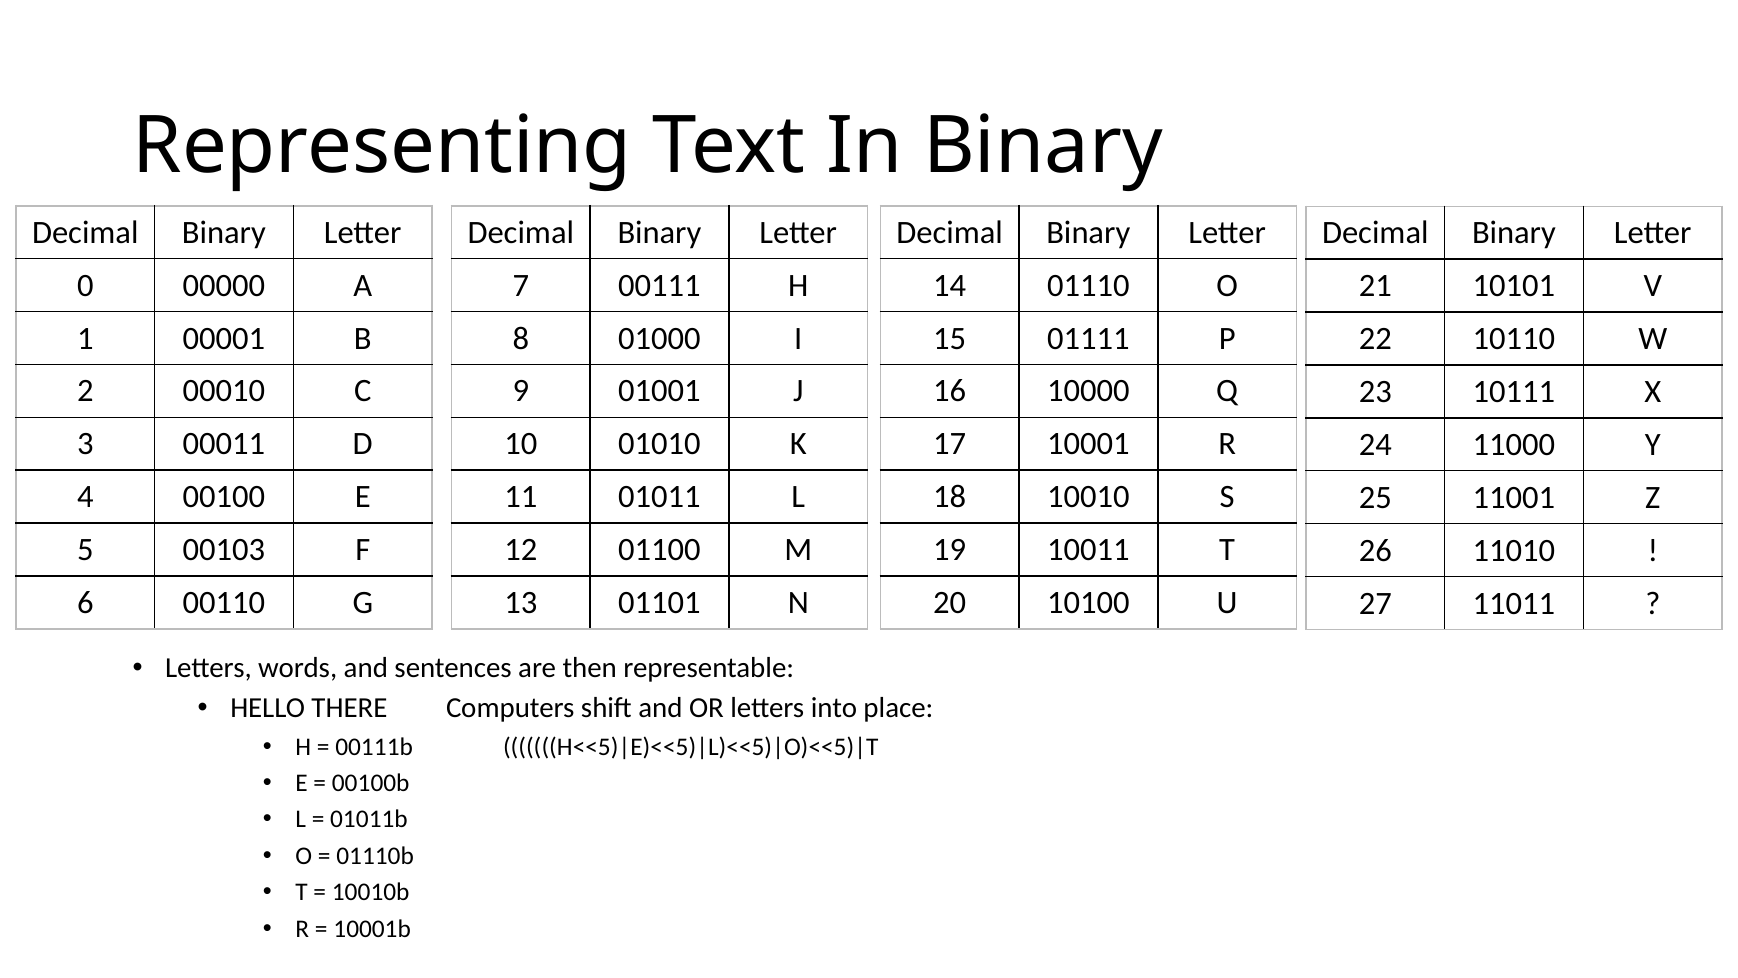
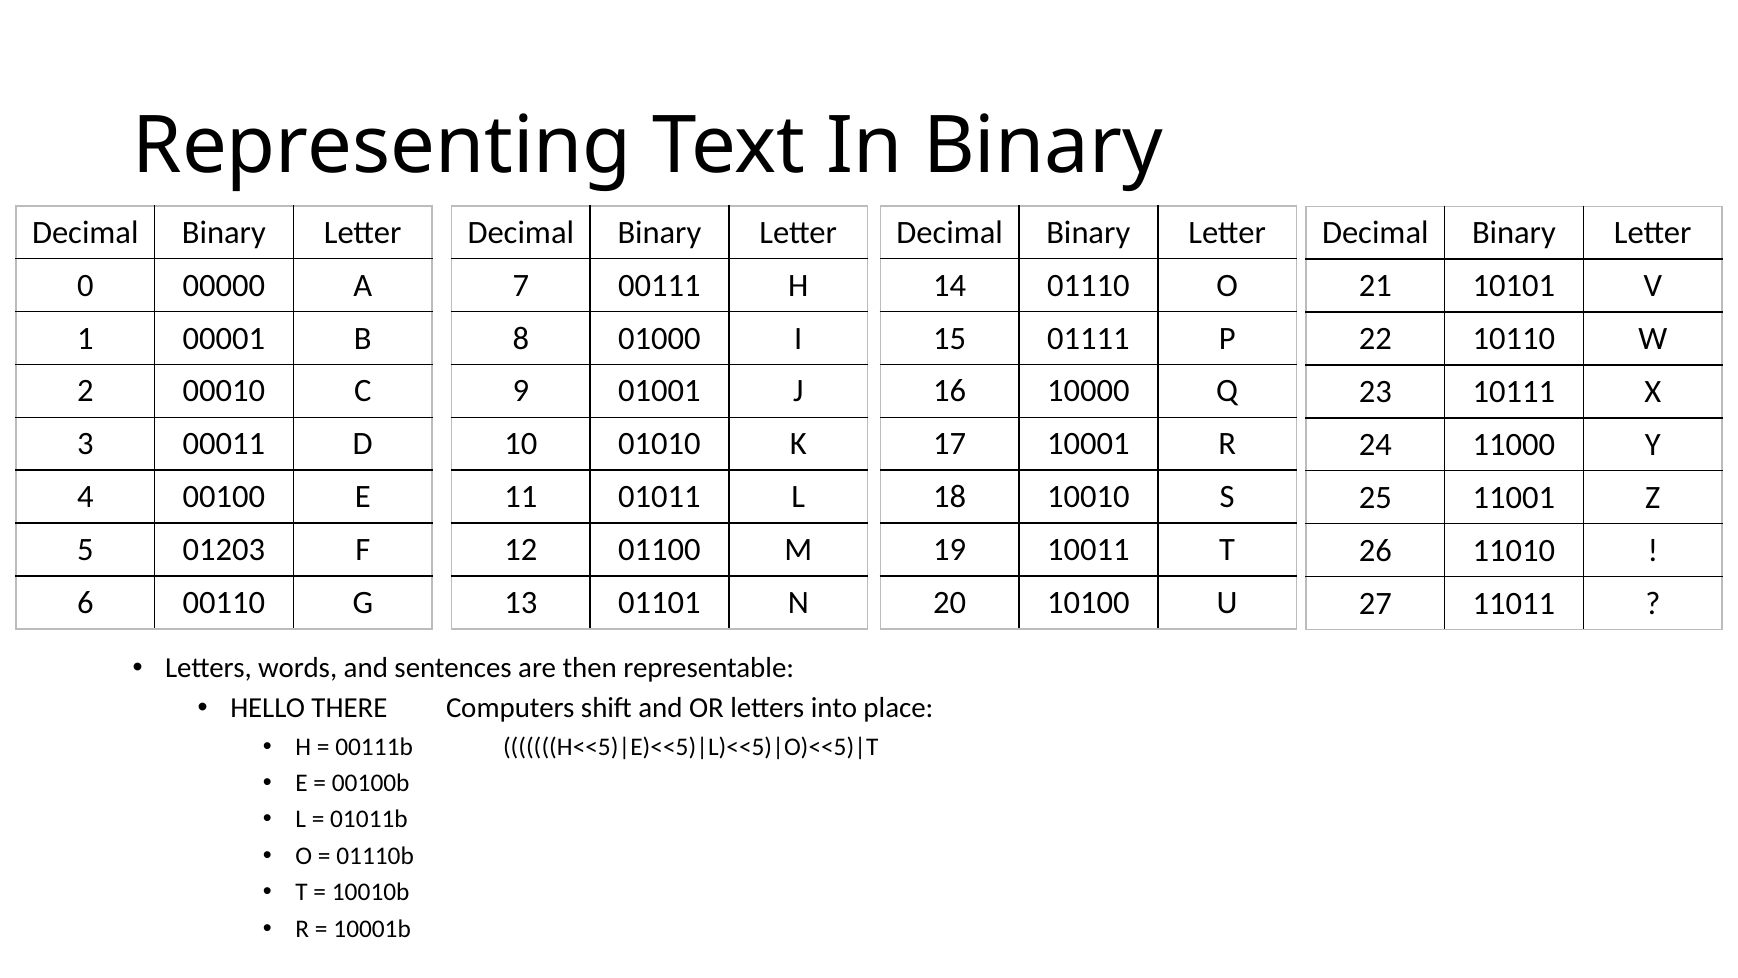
00103: 00103 -> 01203
